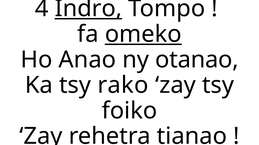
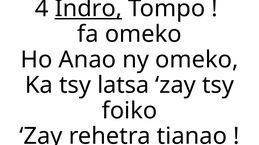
omeko at (143, 34) underline: present -> none
ny otanao: otanao -> omeko
rako: rako -> latsa
